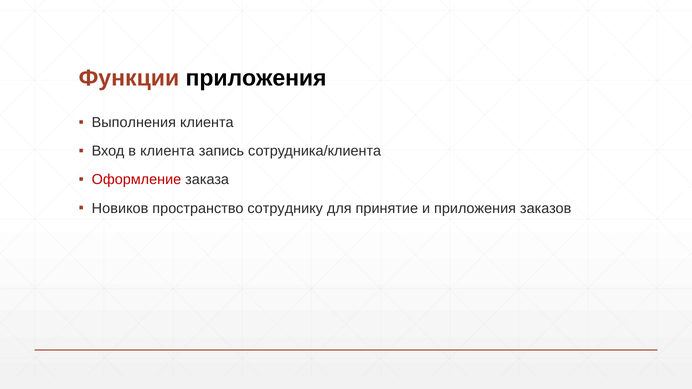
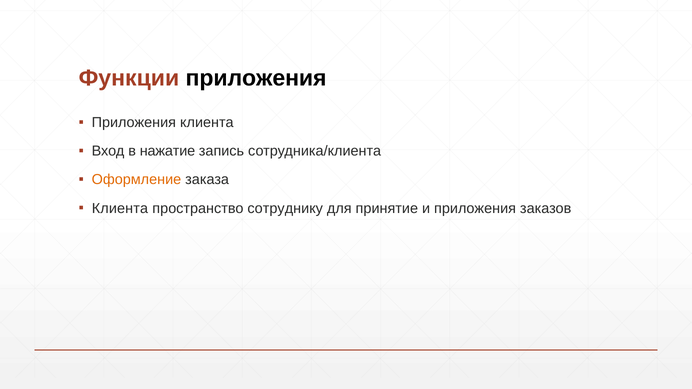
Выполнения at (134, 123): Выполнения -> Приложения
в клиента: клиента -> нажатие
Оформление colour: red -> orange
Новиков at (120, 208): Новиков -> Клиента
